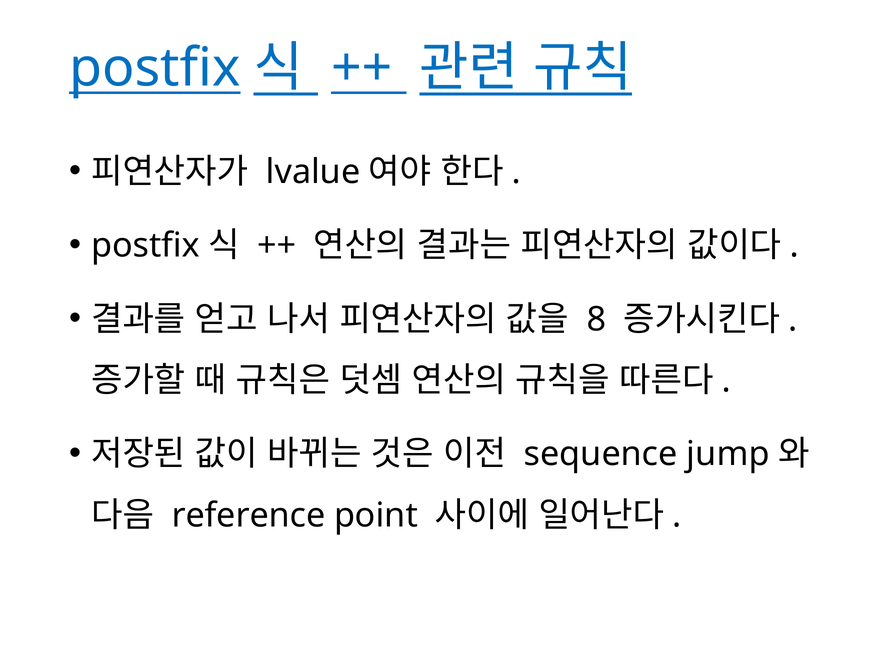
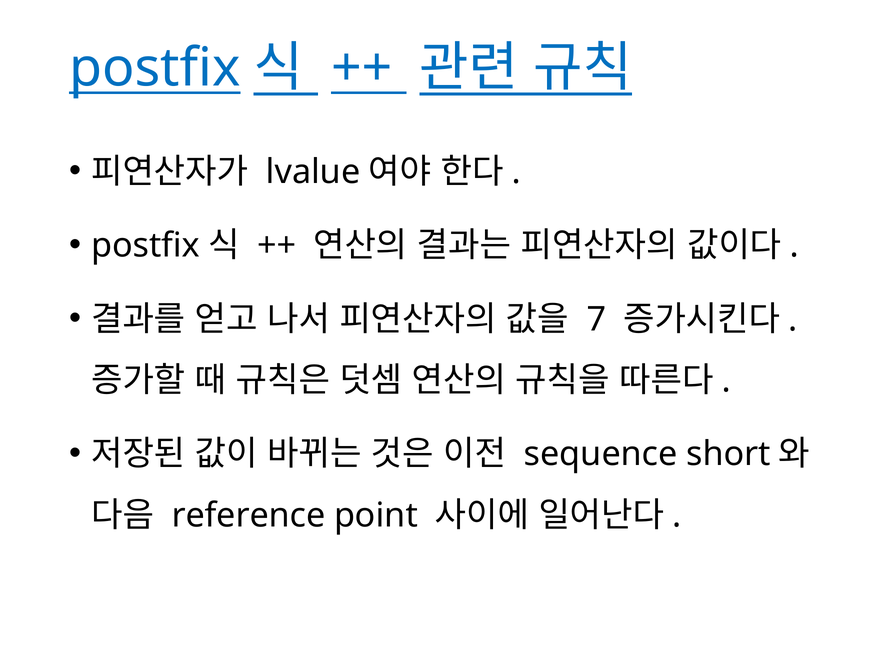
8: 8 -> 7
jump: jump -> short
